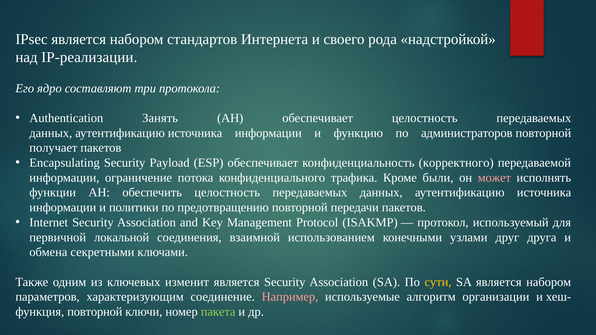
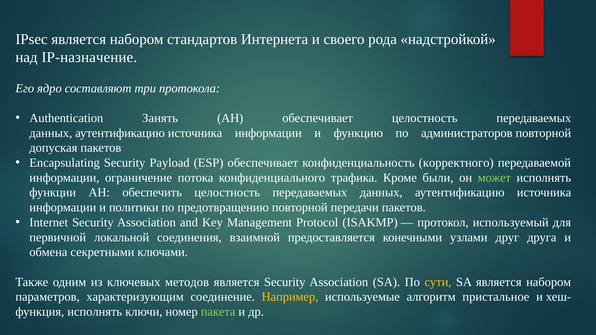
IP-реализации: IP-реализации -> IP-назначение
получает: получает -> допуская
может colour: pink -> light green
использованием: использованием -> предоставляется
изменит: изменит -> методов
Например colour: pink -> yellow
организации: организации -> пристальное
повторной at (95, 312): повторной -> исполнять
